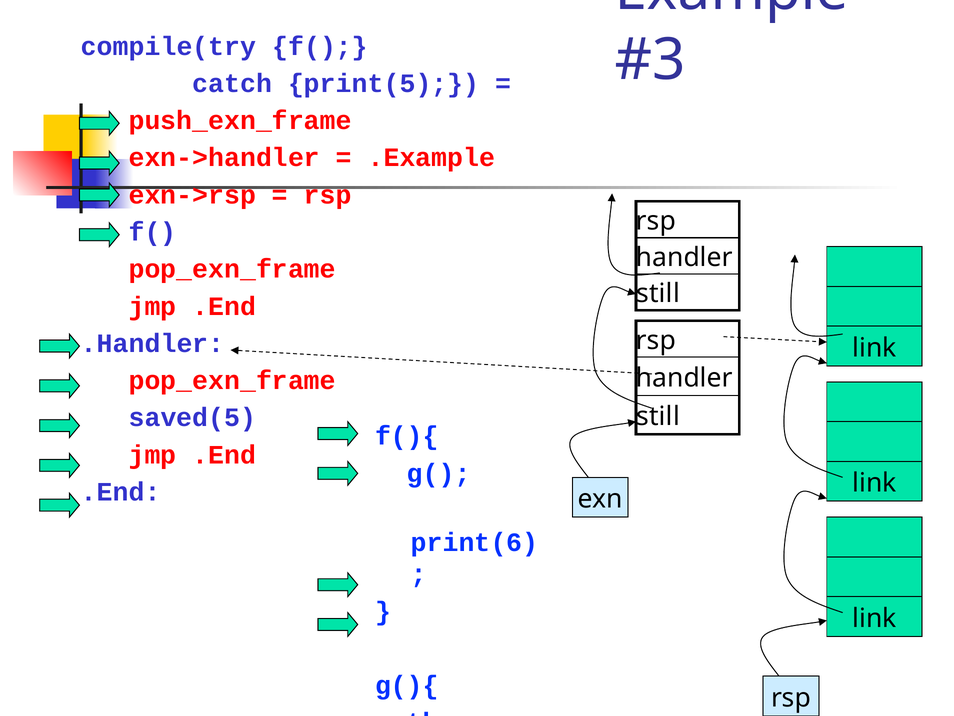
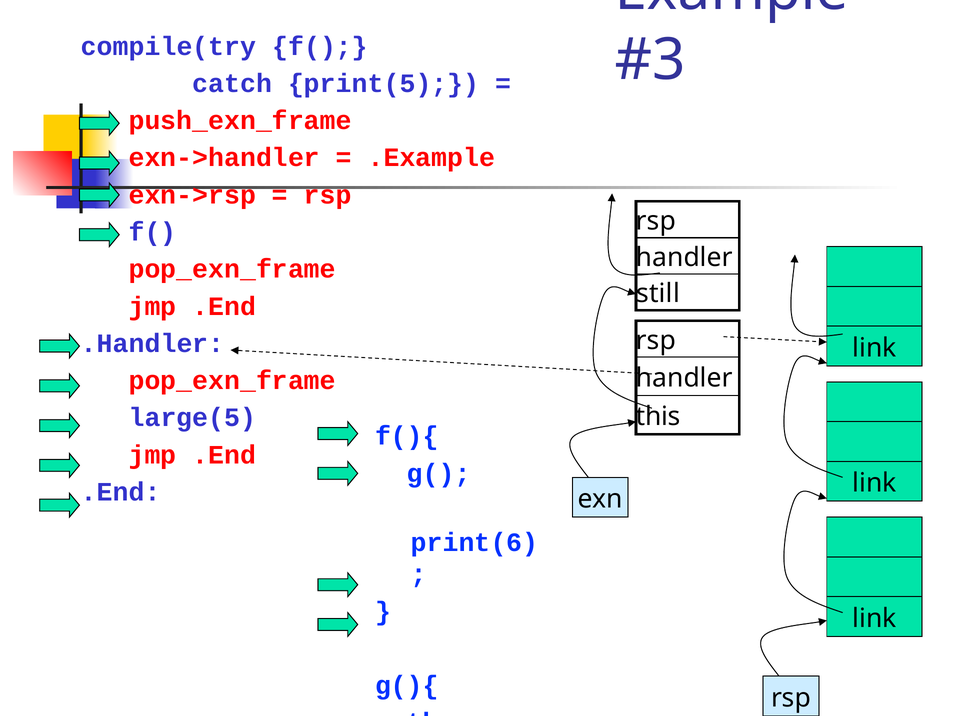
saved(5: saved(5 -> large(5
still at (658, 416): still -> this
